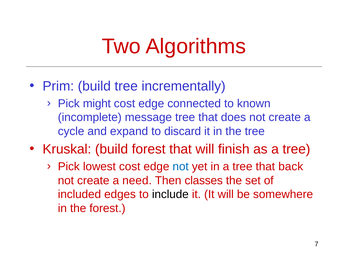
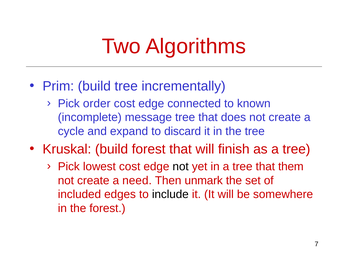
might: might -> order
not at (181, 167) colour: blue -> black
back: back -> them
classes: classes -> unmark
